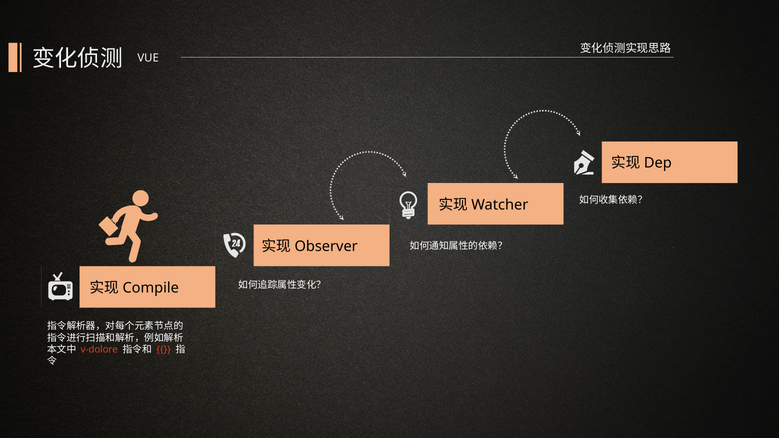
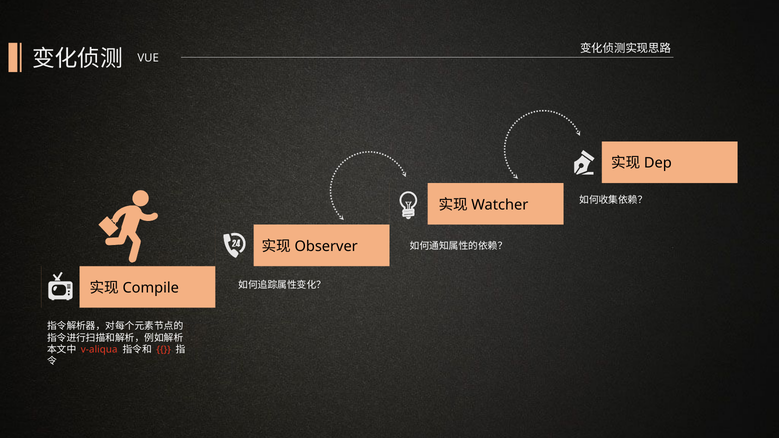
v-dolore: v-dolore -> v-aliqua
